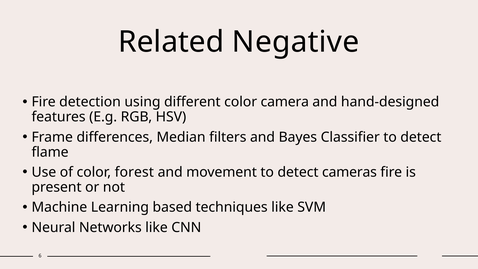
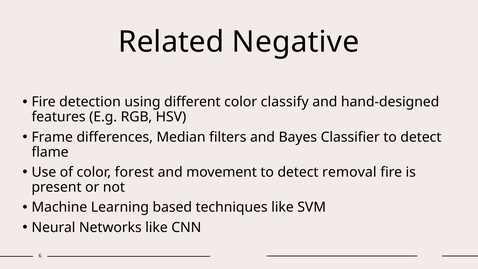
camera: camera -> classify
cameras: cameras -> removal
